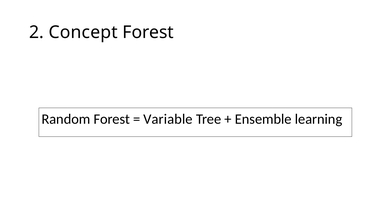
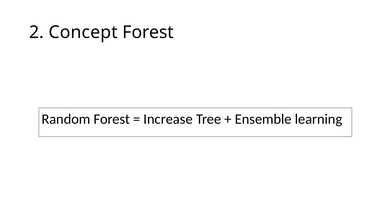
Variable: Variable -> Increase
